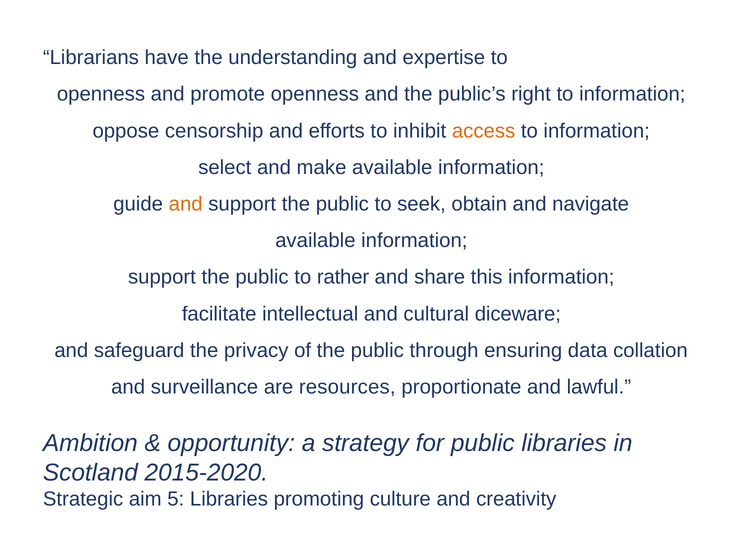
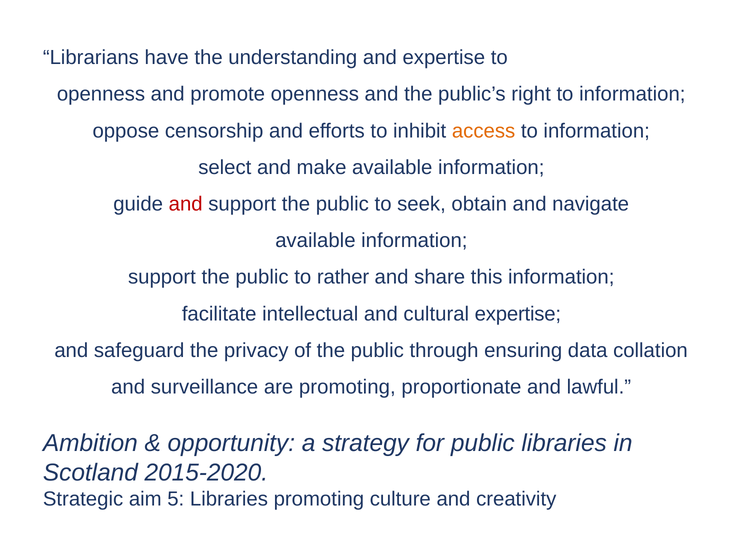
and at (186, 204) colour: orange -> red
cultural diceware: diceware -> expertise
are resources: resources -> promoting
